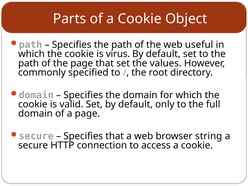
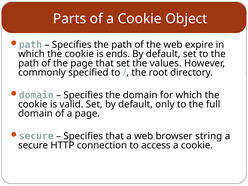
useful: useful -> expire
virus: virus -> ends
